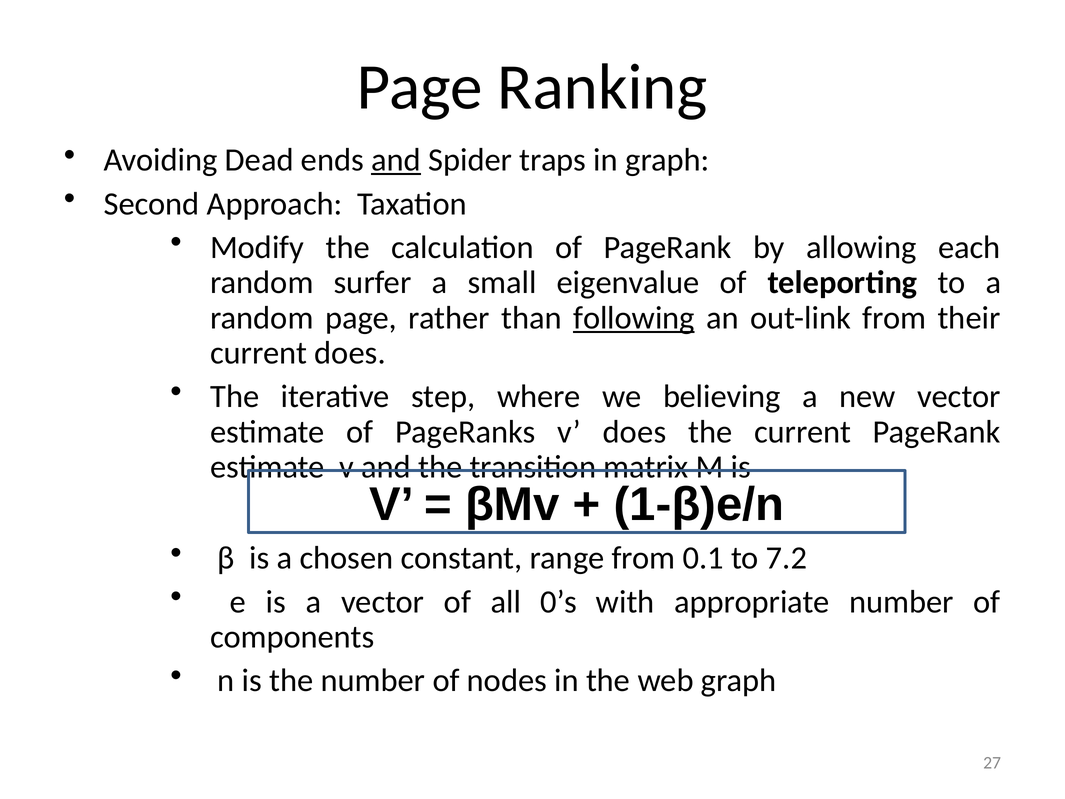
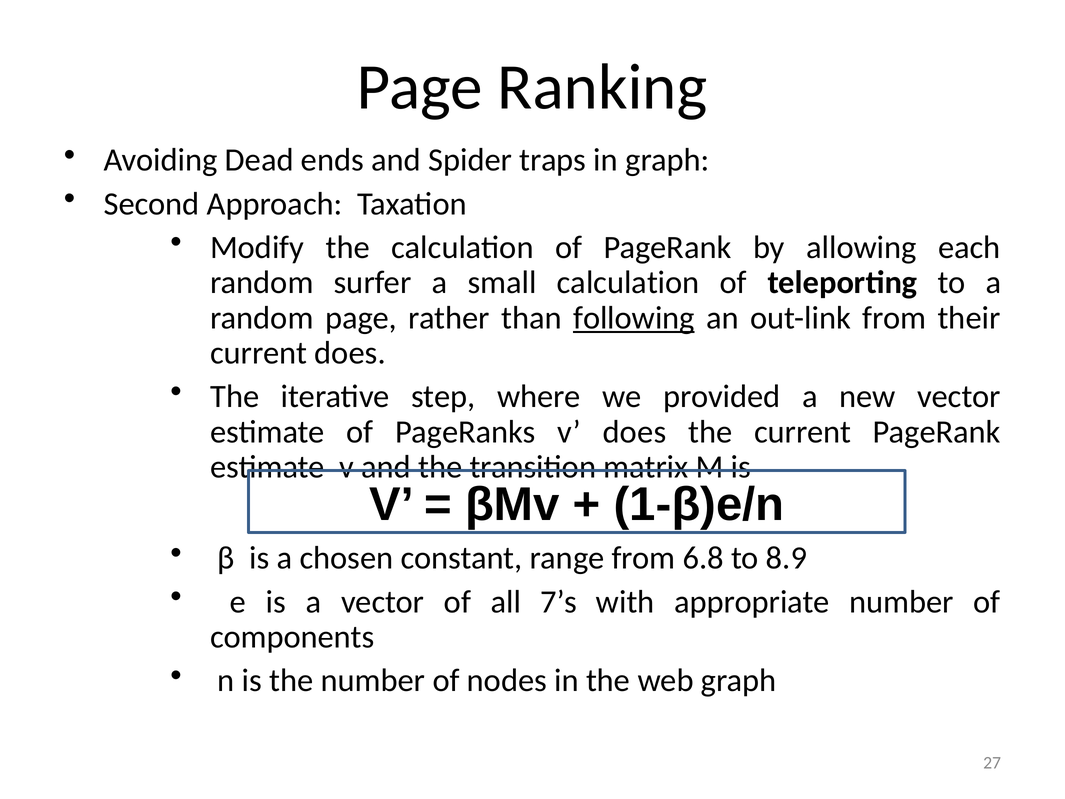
and at (396, 160) underline: present -> none
small eigenvalue: eigenvalue -> calculation
believing: believing -> provided
0.1: 0.1 -> 6.8
7.2: 7.2 -> 8.9
0’s: 0’s -> 7’s
